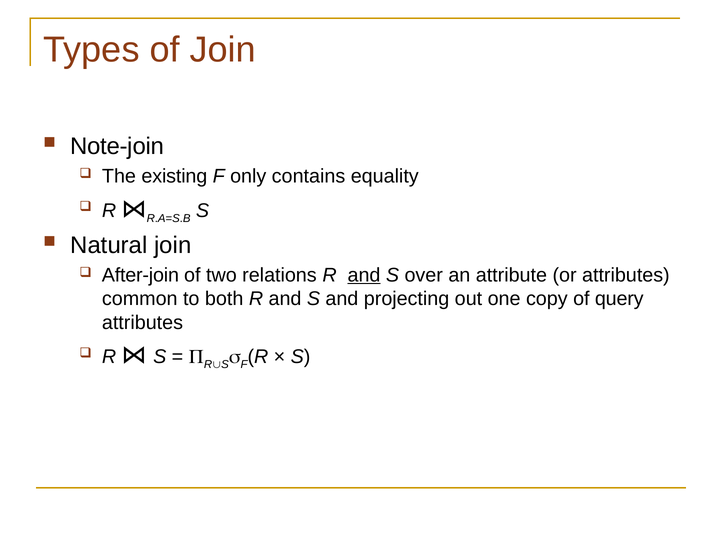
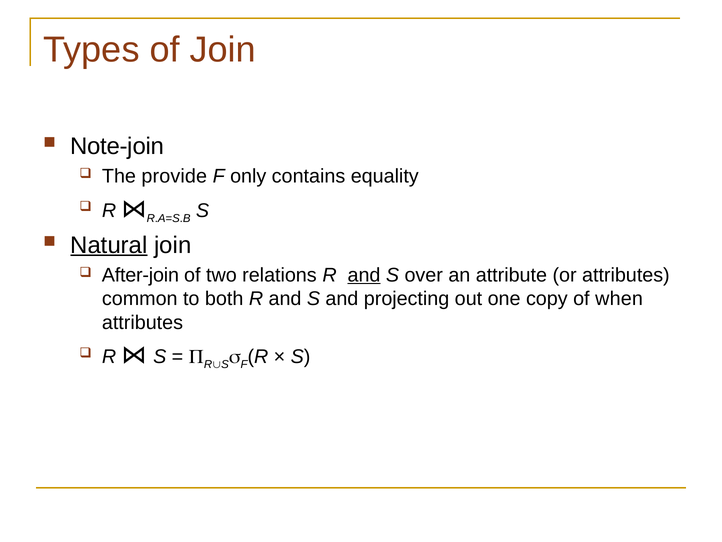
existing: existing -> provide
Natural underline: none -> present
query: query -> when
